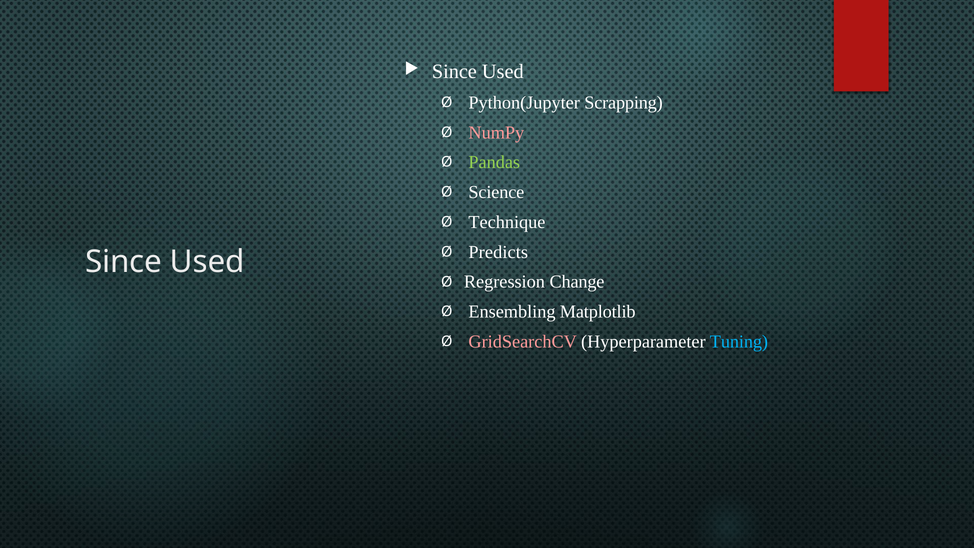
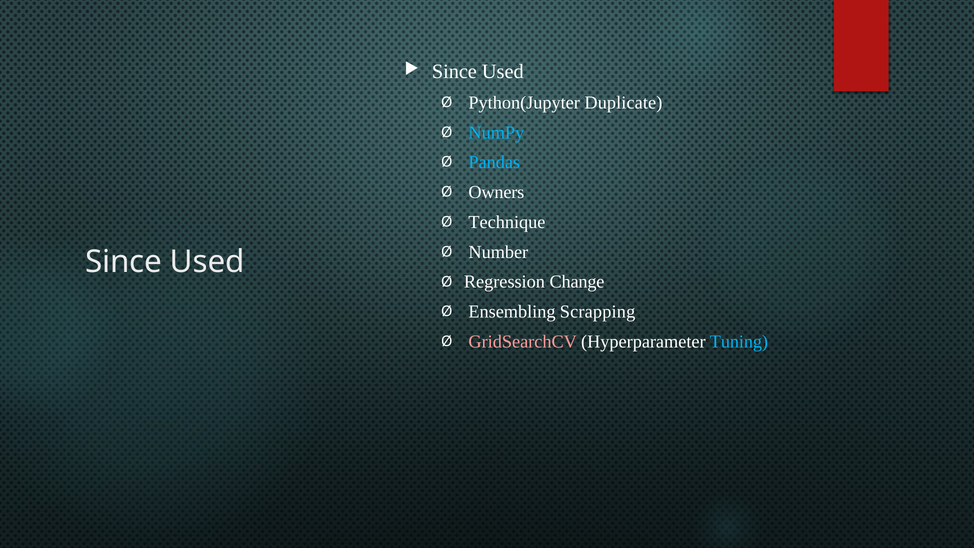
Scrapping: Scrapping -> Duplicate
NumPy colour: pink -> light blue
Pandas colour: light green -> light blue
Science: Science -> Owners
Predicts: Predicts -> Number
Matplotlib: Matplotlib -> Scrapping
